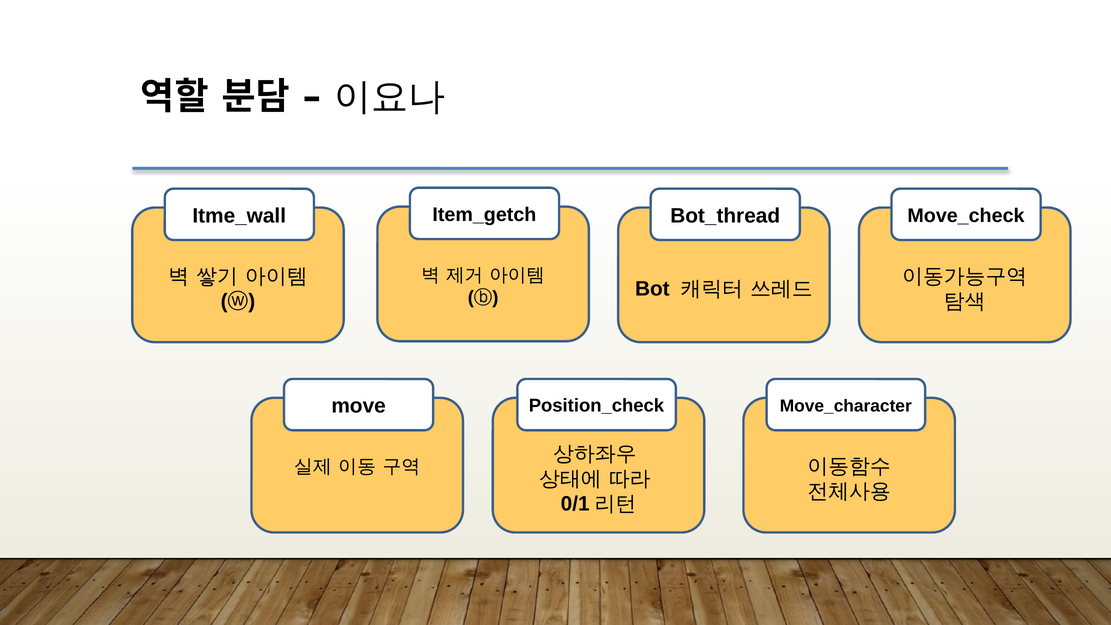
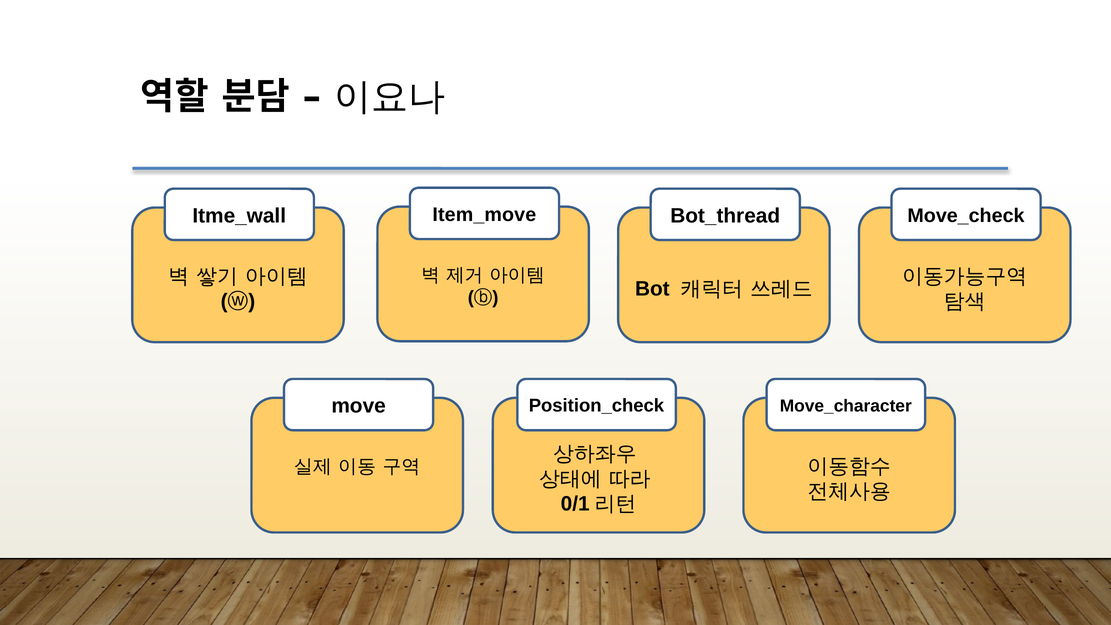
Item_getch: Item_getch -> Item_move
